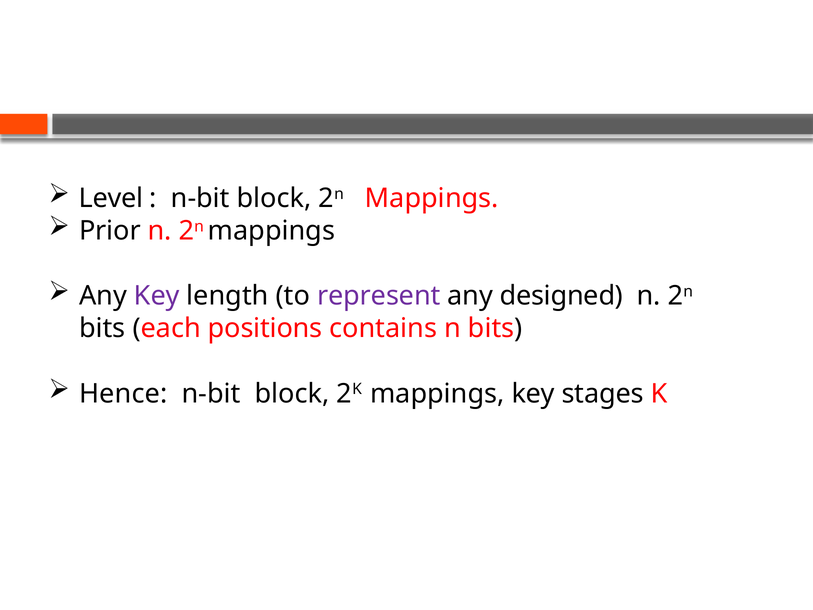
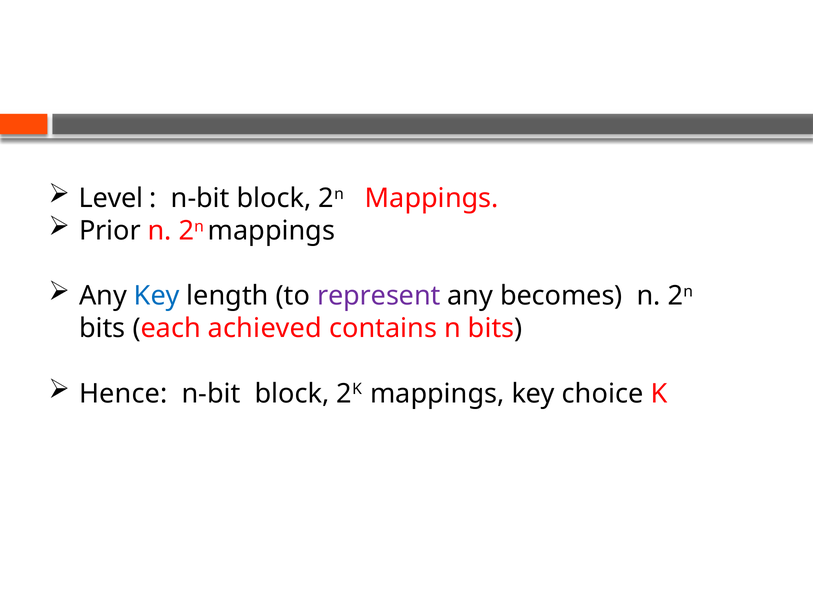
Key at (157, 296) colour: purple -> blue
designed: designed -> becomes
positions: positions -> achieved
stages: stages -> choice
